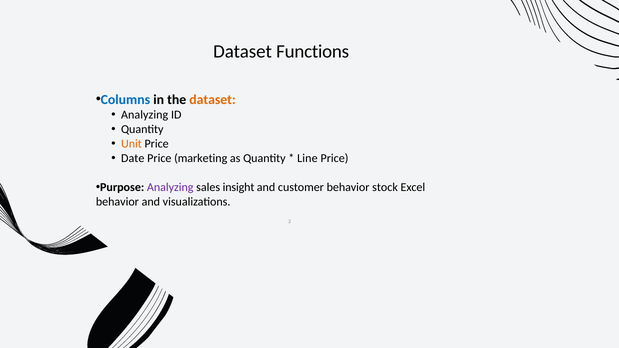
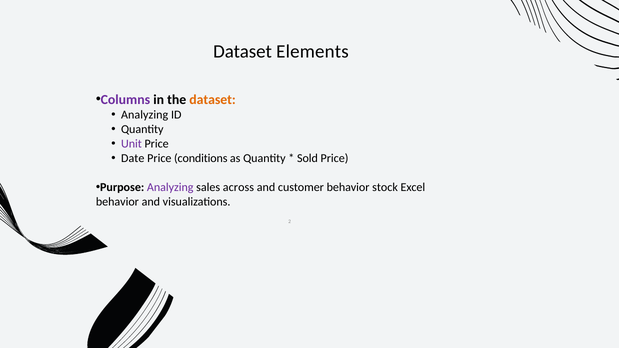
Functions: Functions -> Elements
Columns colour: blue -> purple
Unit colour: orange -> purple
marketing: marketing -> conditions
Line: Line -> Sold
insight: insight -> across
